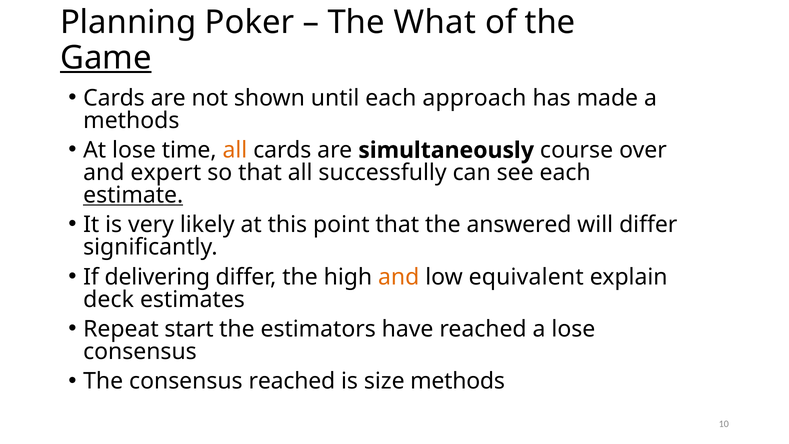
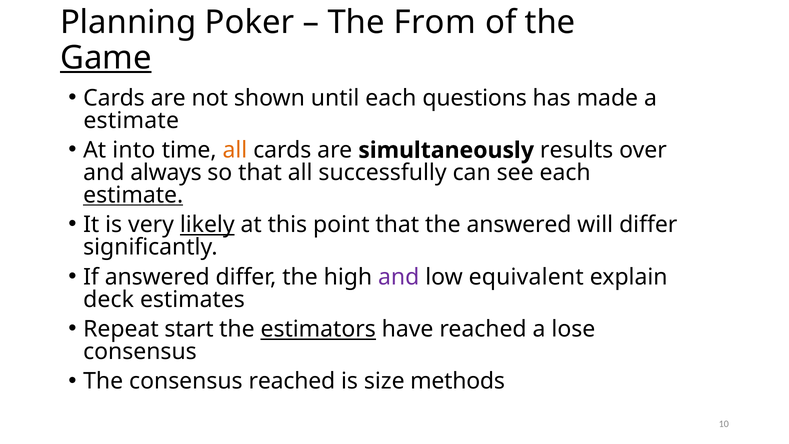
What: What -> From
approach: approach -> questions
methods at (131, 120): methods -> estimate
At lose: lose -> into
course: course -> results
expert: expert -> always
likely underline: none -> present
If delivering: delivering -> answered
and at (399, 277) colour: orange -> purple
estimators underline: none -> present
